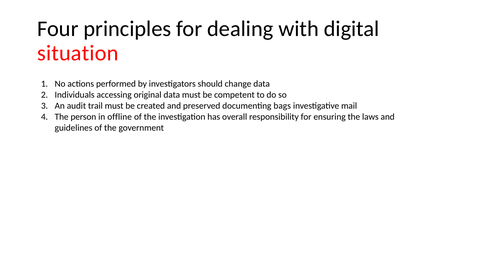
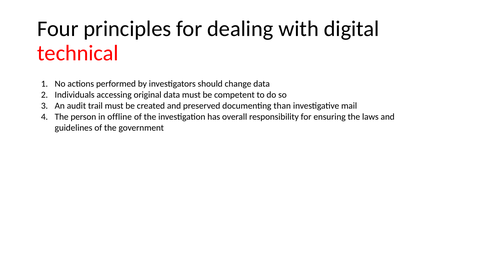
situation: situation -> technical
bags: bags -> than
